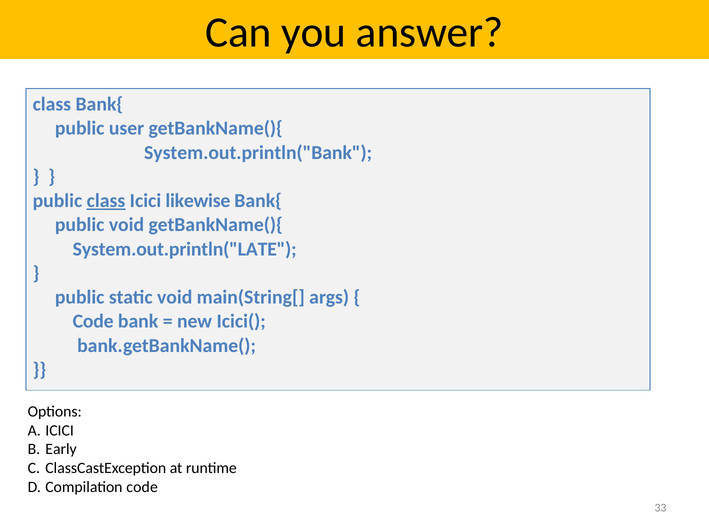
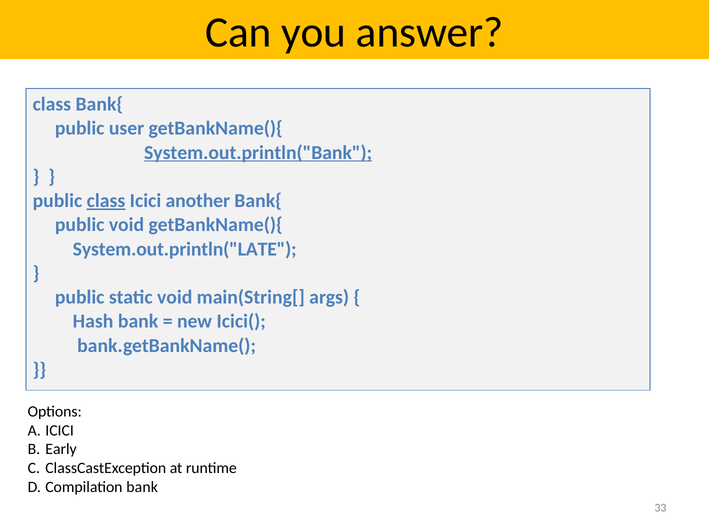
System.out.println("Bank underline: none -> present
likewise: likewise -> another
Code at (93, 321): Code -> Hash
Compilation code: code -> bank
